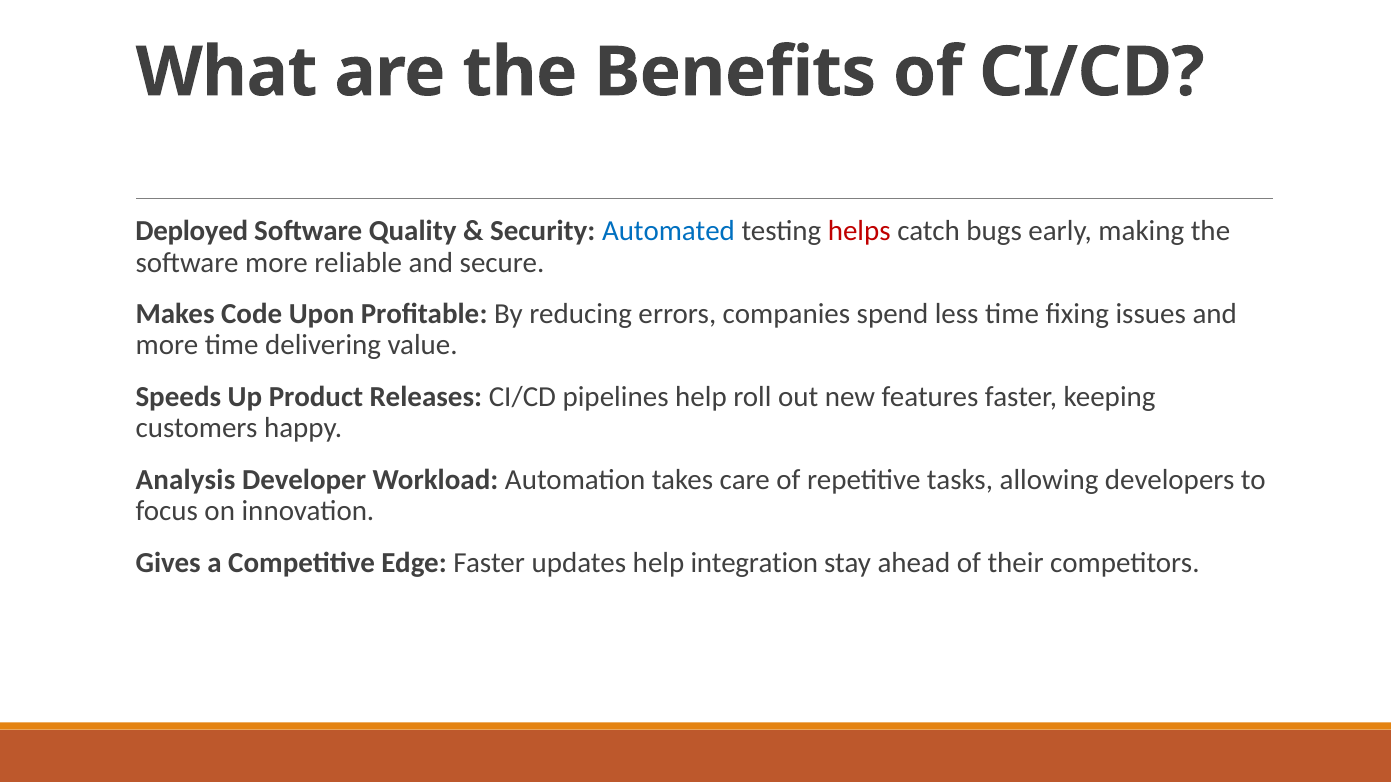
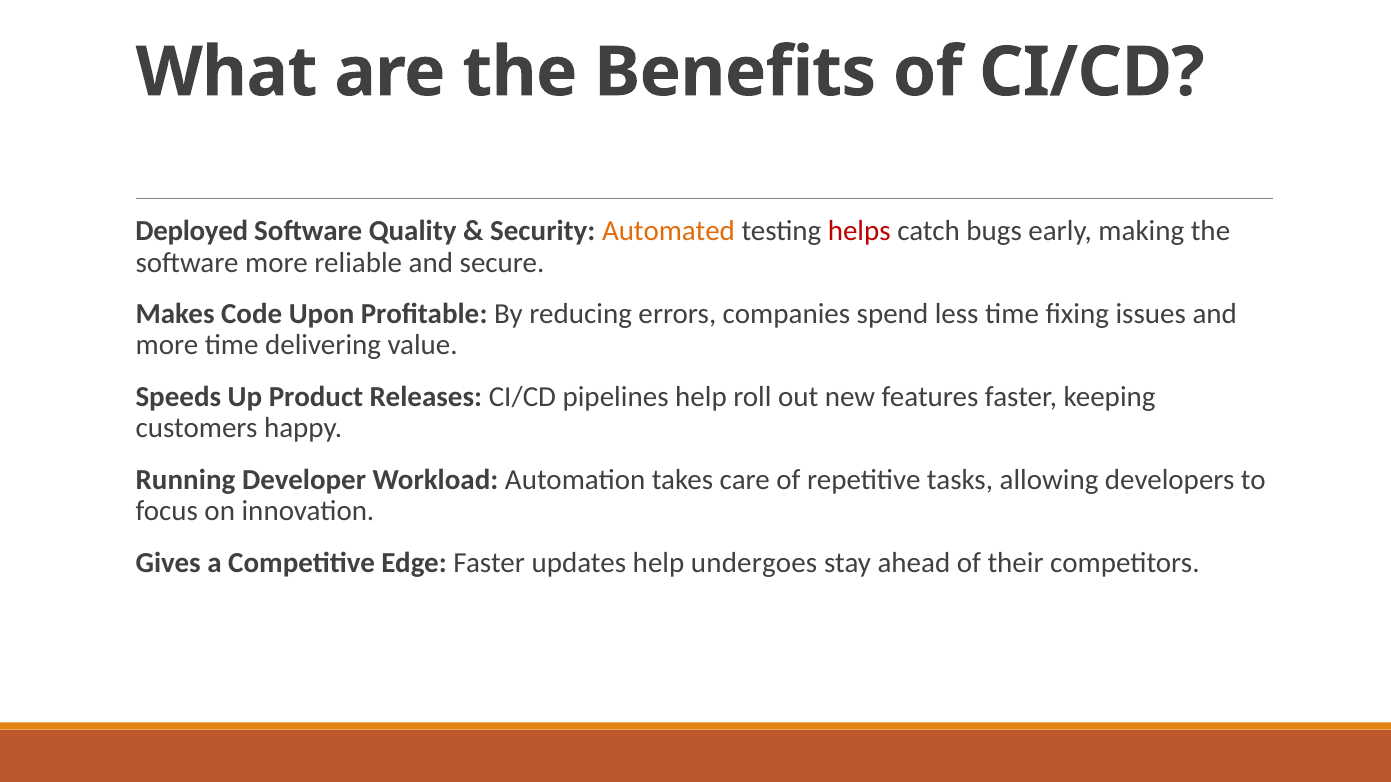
Automated colour: blue -> orange
Analysis: Analysis -> Running
integration: integration -> undergoes
